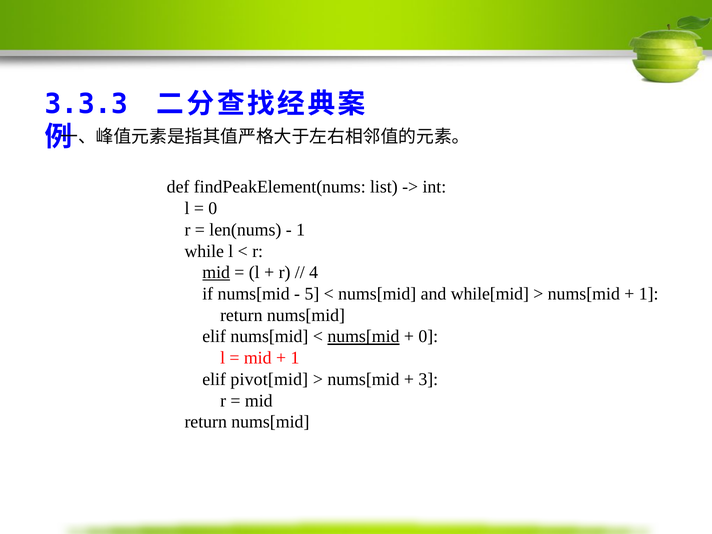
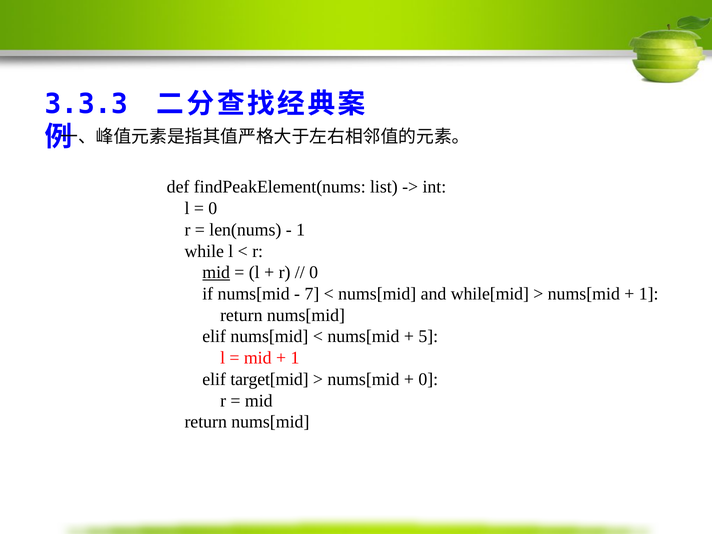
4 at (314, 273): 4 -> 0
5: 5 -> 7
nums[mid at (363, 337) underline: present -> none
0 at (428, 337): 0 -> 5
pivot[mid: pivot[mid -> target[mid
3 at (428, 379): 3 -> 0
